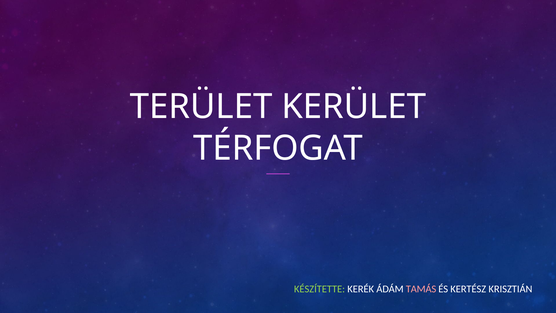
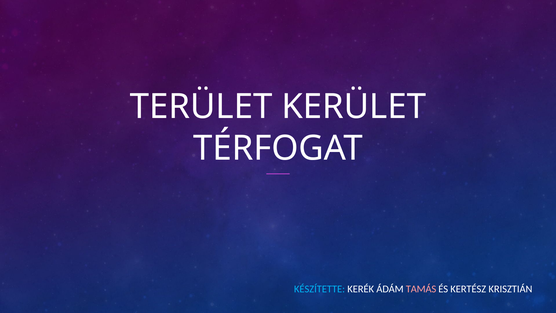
KÉSZÍTETTE colour: light green -> light blue
